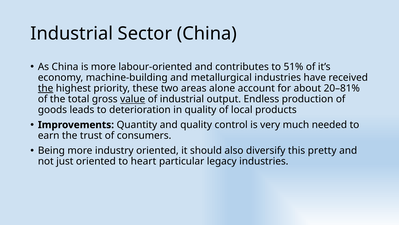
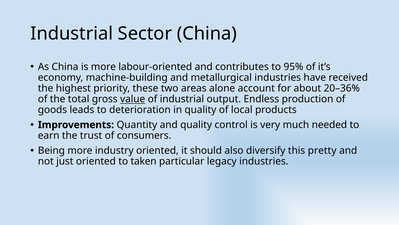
51%: 51% -> 95%
the at (46, 88) underline: present -> none
20–81%: 20–81% -> 20–36%
heart: heart -> taken
